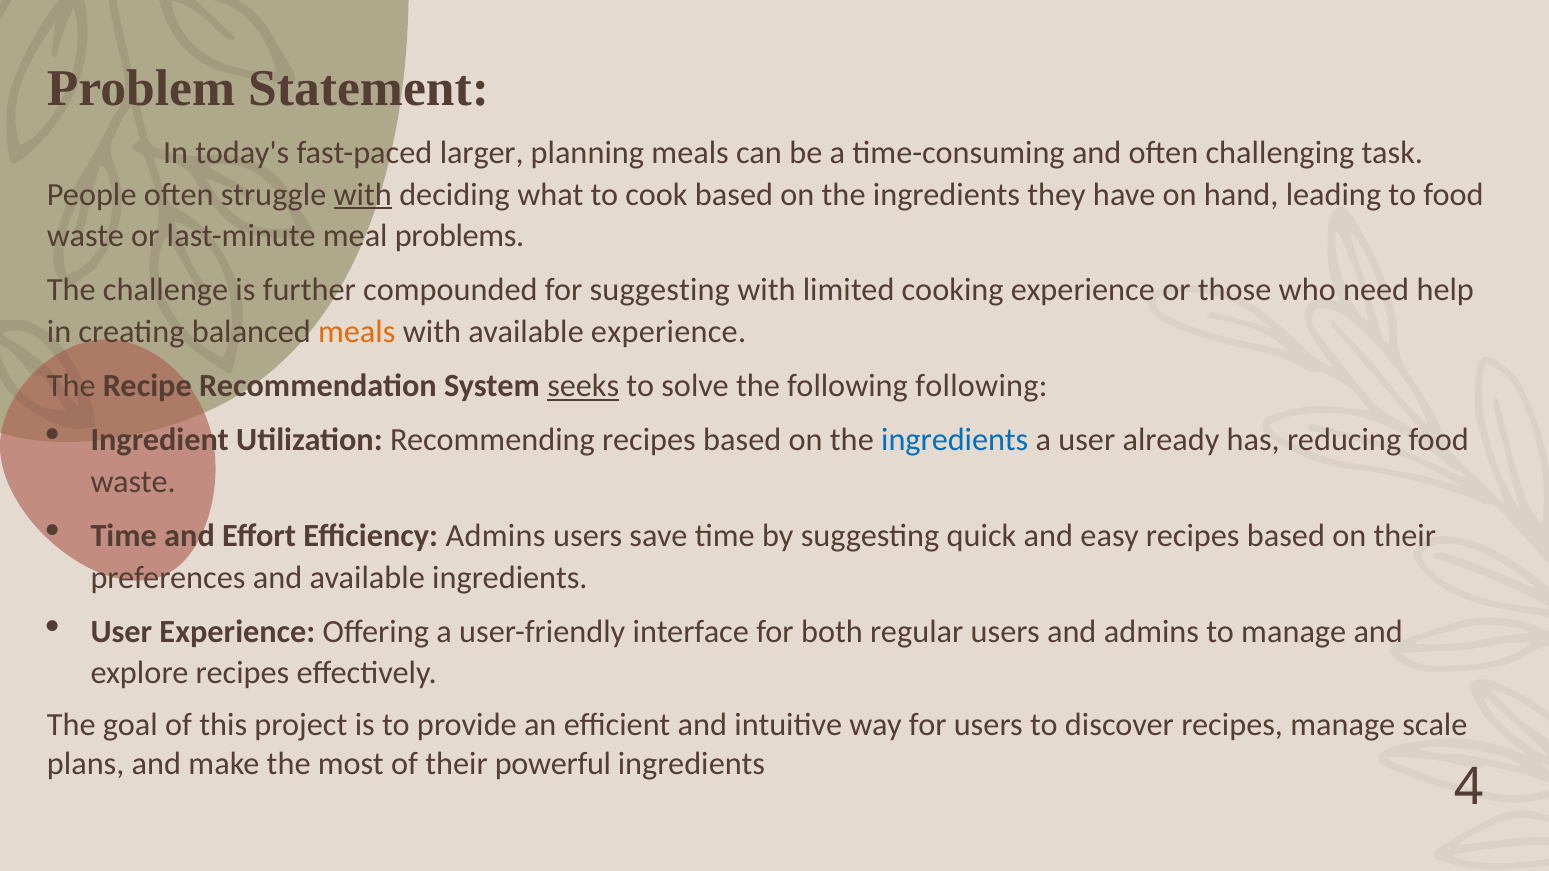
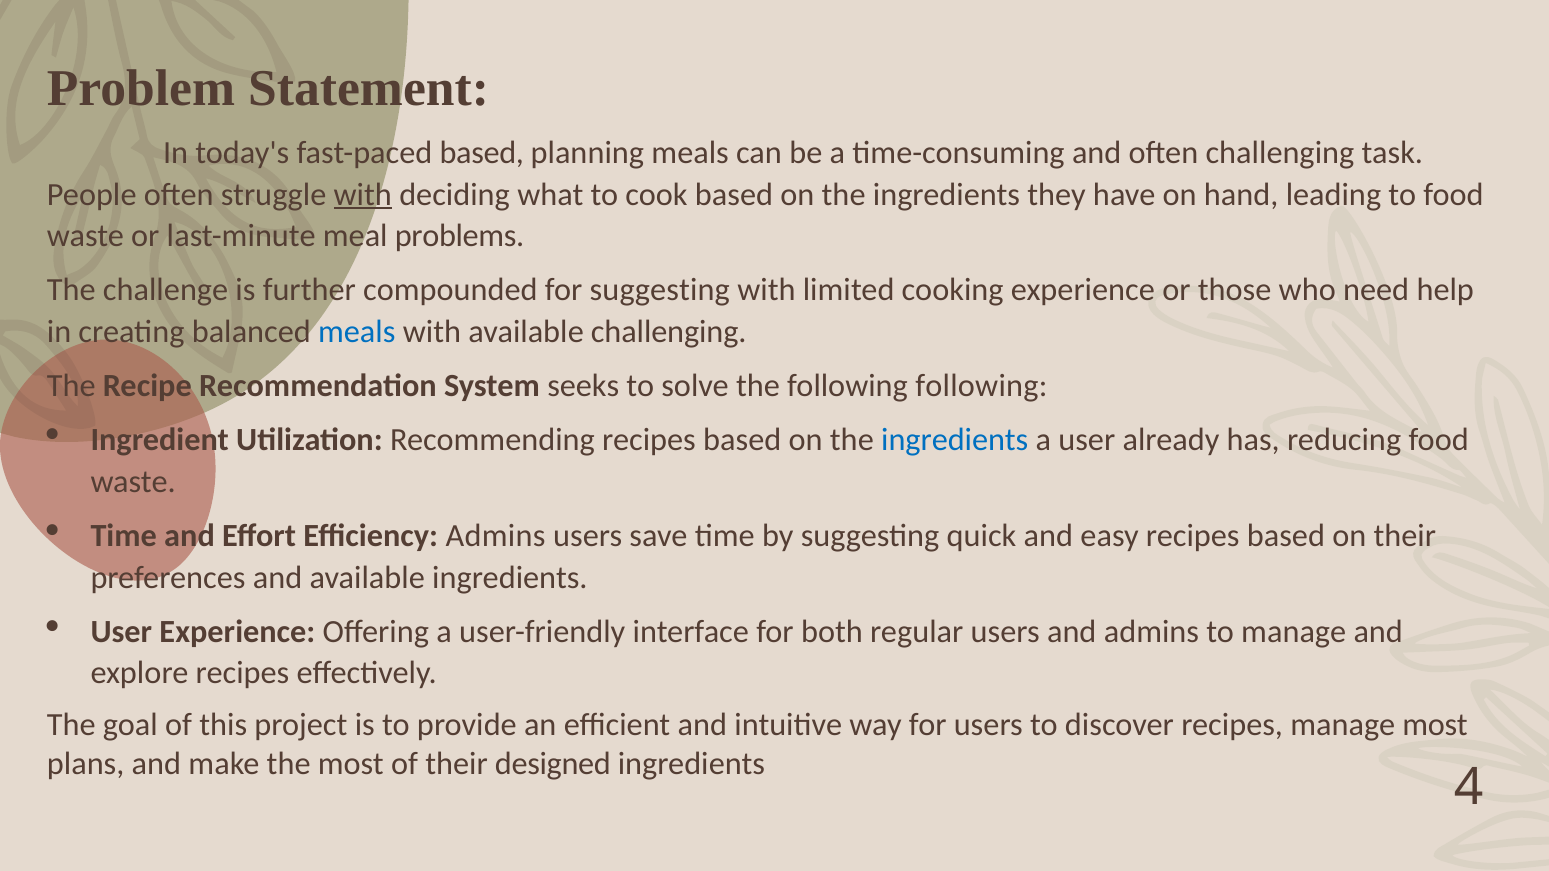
fast-paced larger: larger -> based
meals at (357, 332) colour: orange -> blue
available experience: experience -> challenging
seeks underline: present -> none
manage scale: scale -> most
powerful: powerful -> designed
